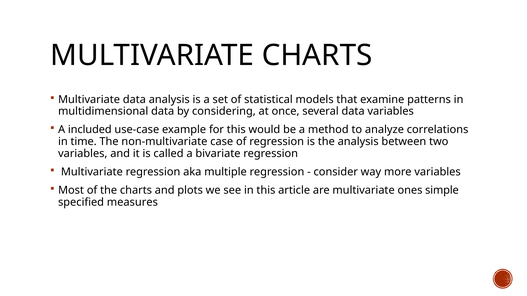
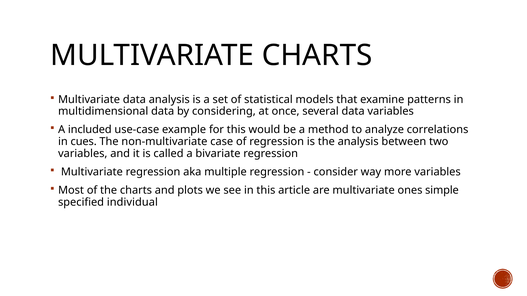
time: time -> cues
measures: measures -> individual
